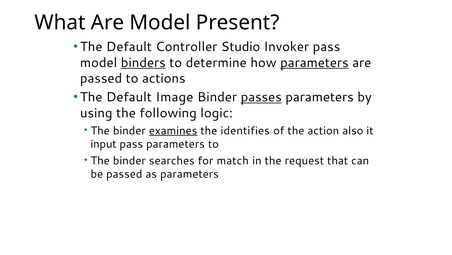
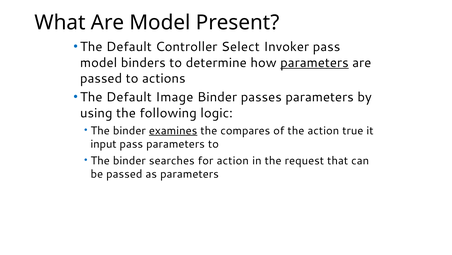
Studio: Studio -> Select
binders underline: present -> none
passes underline: present -> none
identifies: identifies -> compares
also: also -> true
for match: match -> action
